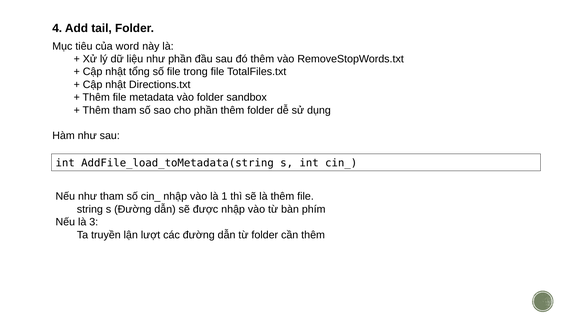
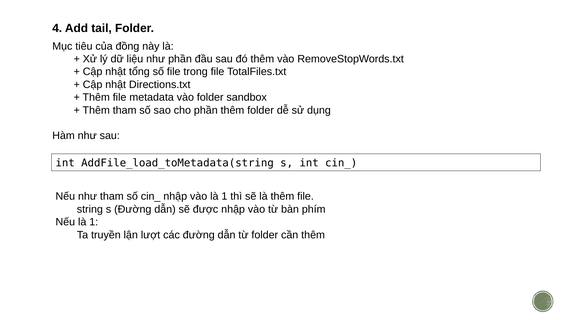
word: word -> đồng
Nếu là 3: 3 -> 1
